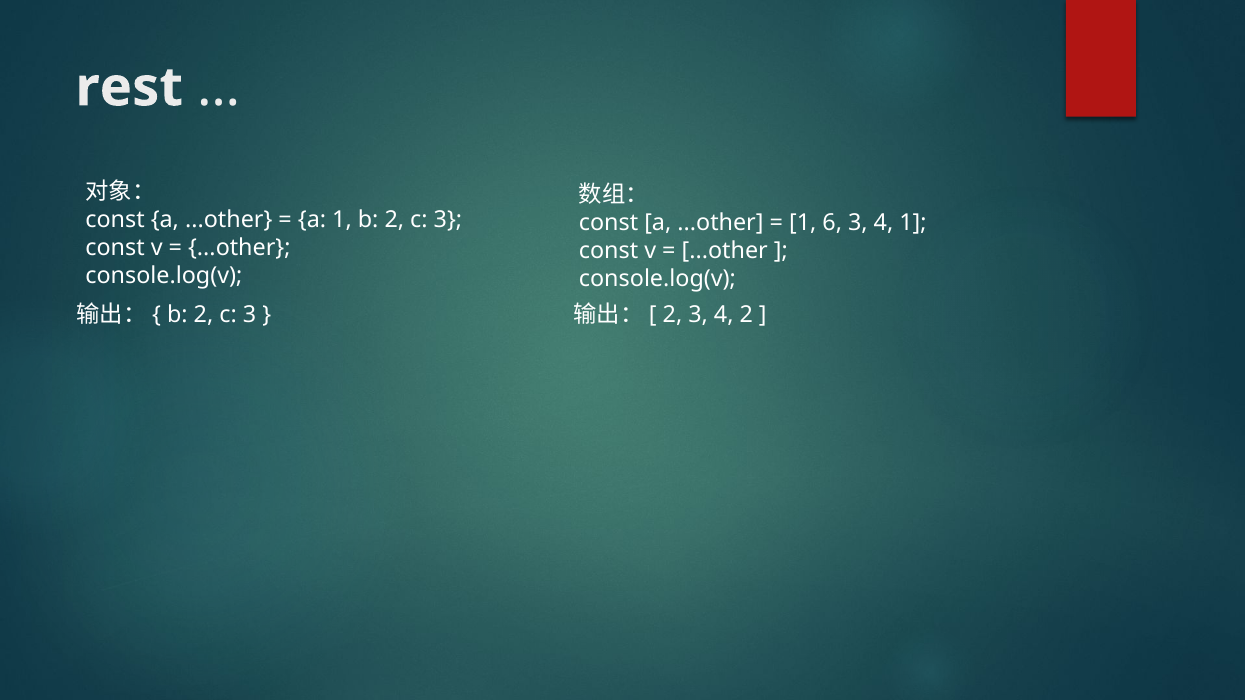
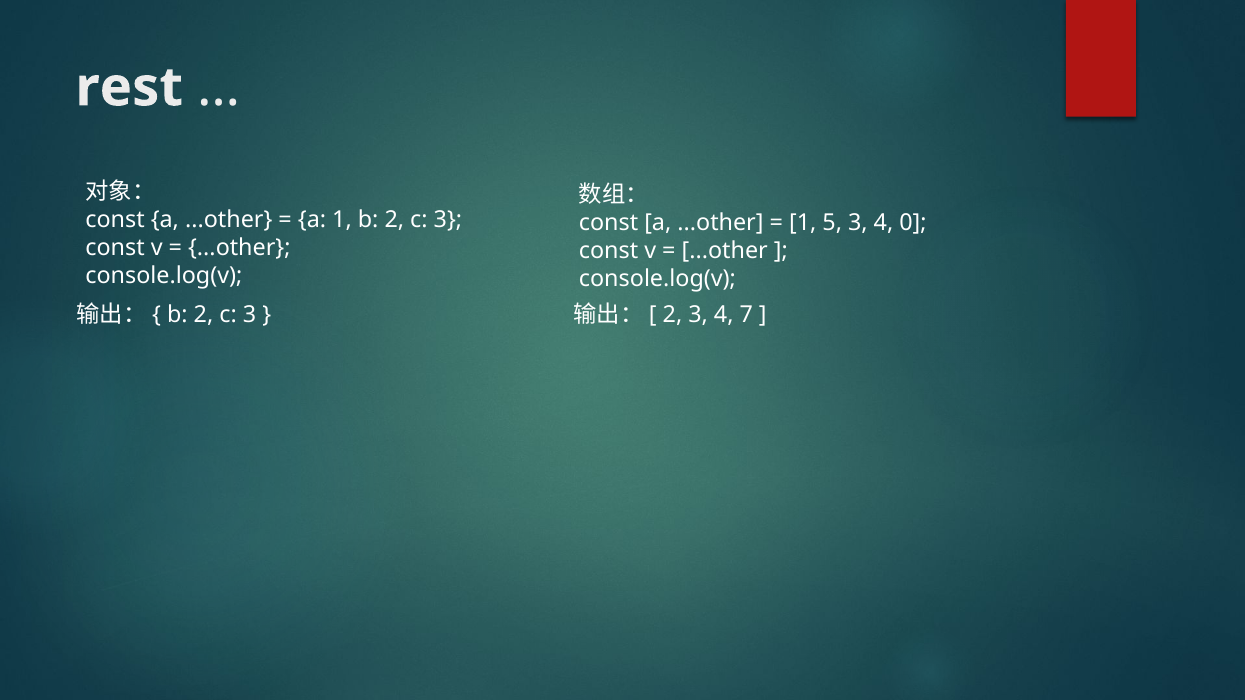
6: 6 -> 5
4 1: 1 -> 0
4 2: 2 -> 7
